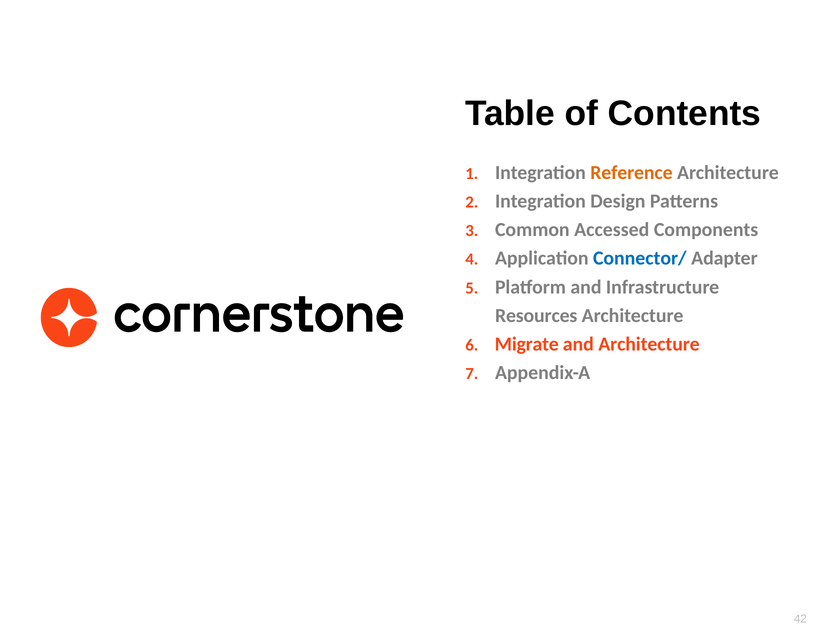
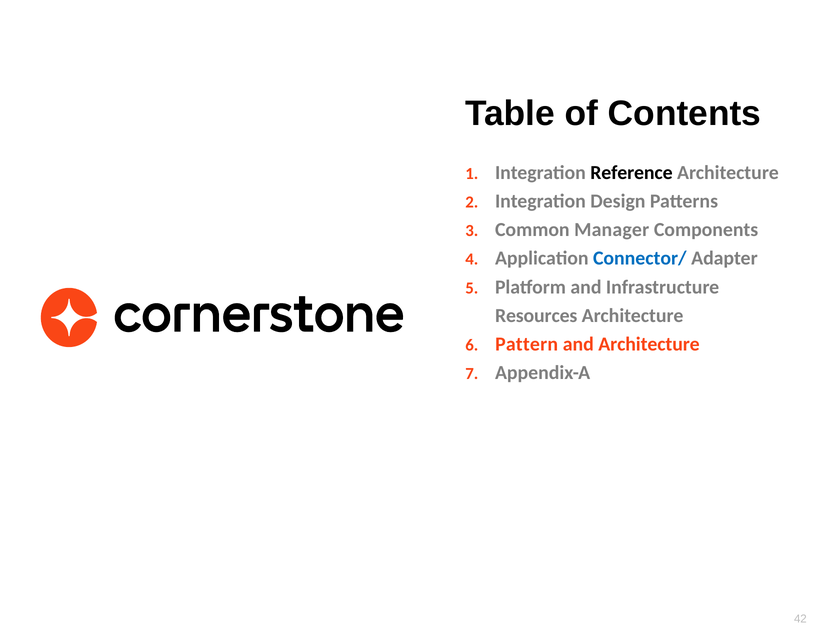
Reference colour: orange -> black
Accessed: Accessed -> Manager
Migrate: Migrate -> Pattern
